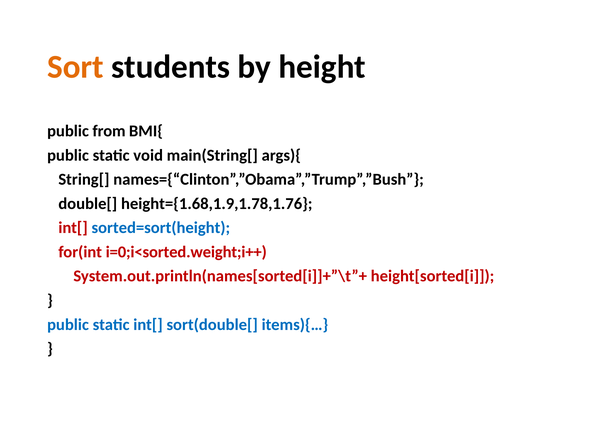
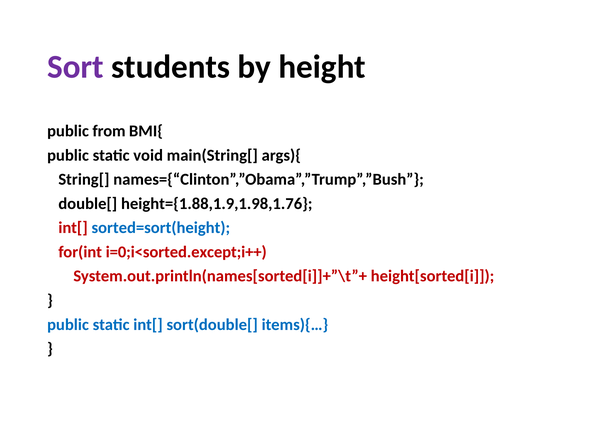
Sort colour: orange -> purple
height={1.68,1.9,1.78,1.76: height={1.68,1.9,1.78,1.76 -> height={1.88,1.9,1.98,1.76
i=0;i<sorted.weight;i++: i=0;i<sorted.weight;i++ -> i=0;i<sorted.except;i++
